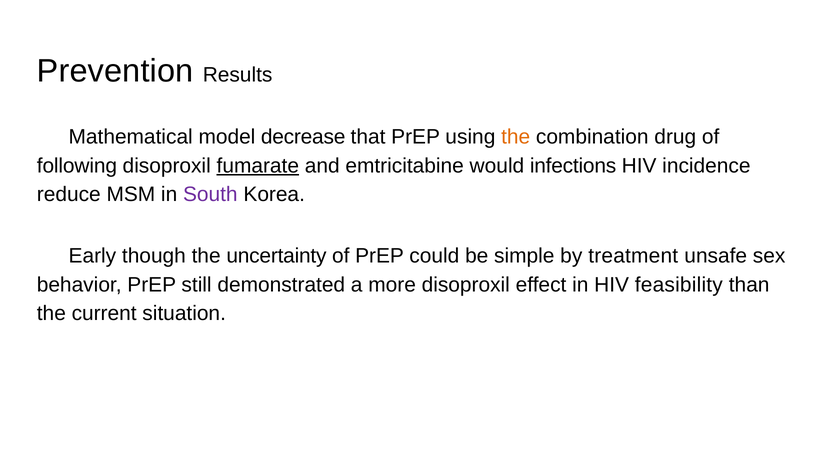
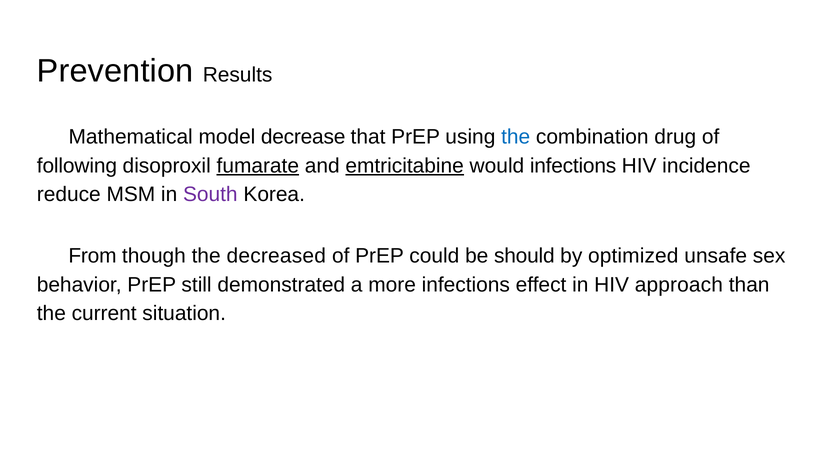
the at (516, 137) colour: orange -> blue
emtricitabine underline: none -> present
Early: Early -> From
uncertainty: uncertainty -> decreased
simple: simple -> should
treatment: treatment -> optimized
more disoproxil: disoproxil -> infections
feasibility: feasibility -> approach
